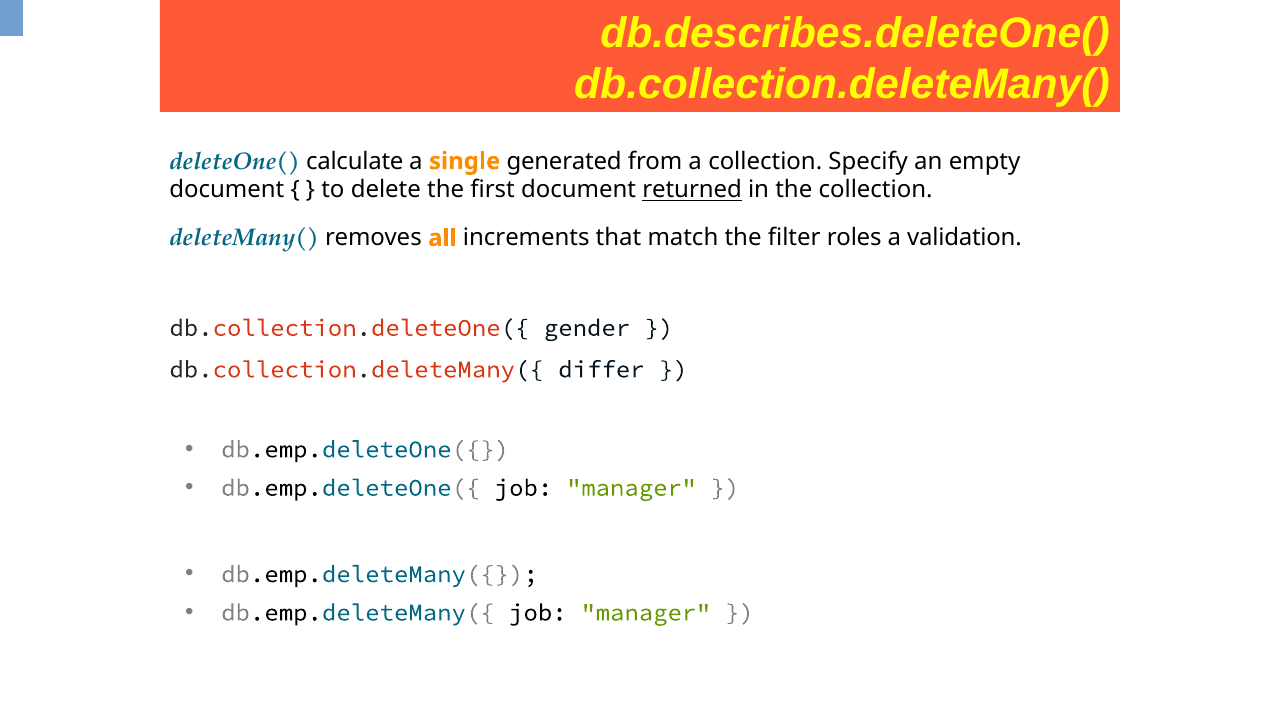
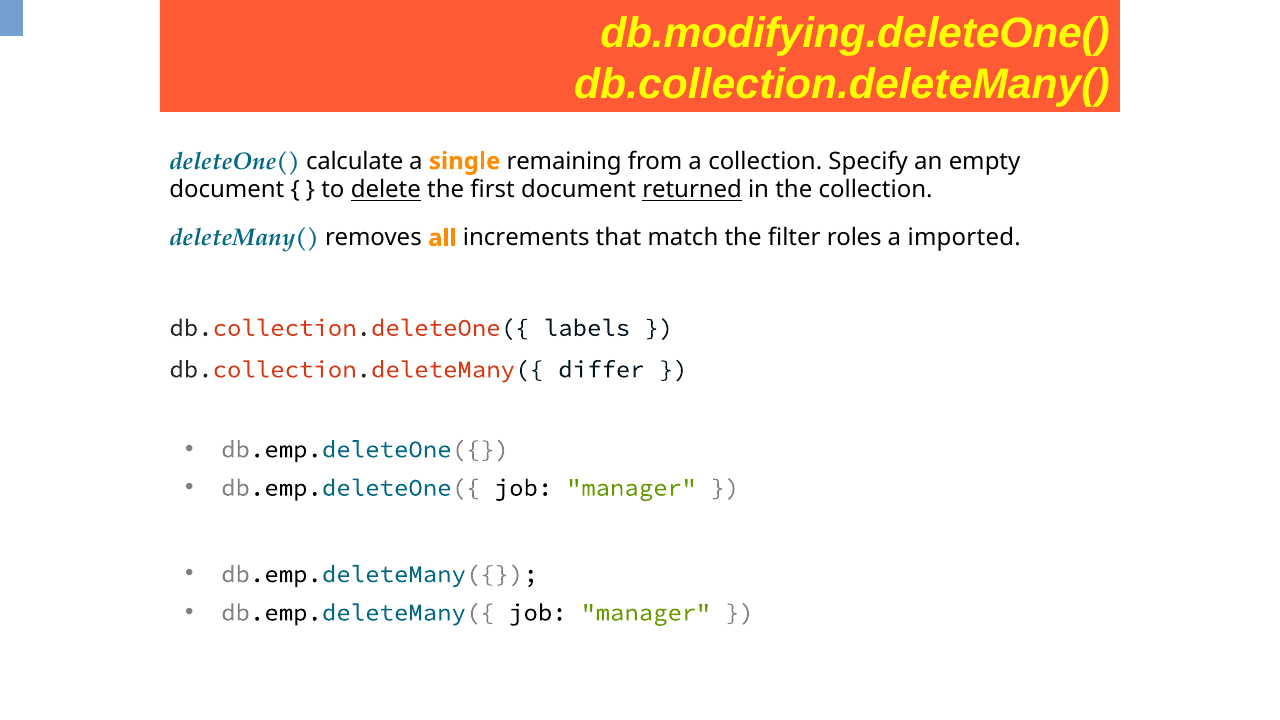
db.describes.deleteOne(: db.describes.deleteOne( -> db.modifying.deleteOne(
generated: generated -> remaining
delete underline: none -> present
validation: validation -> imported
gender: gender -> labels
